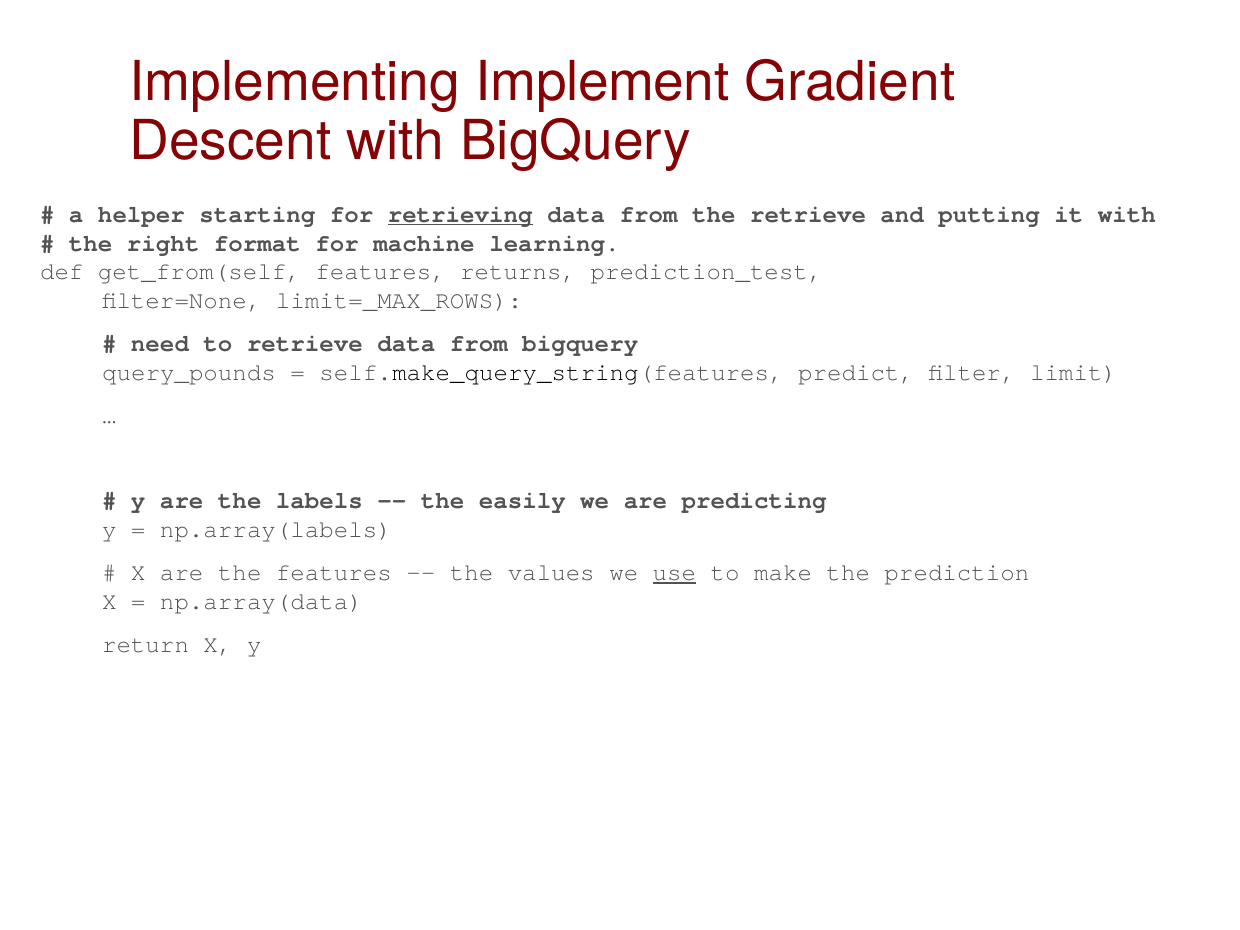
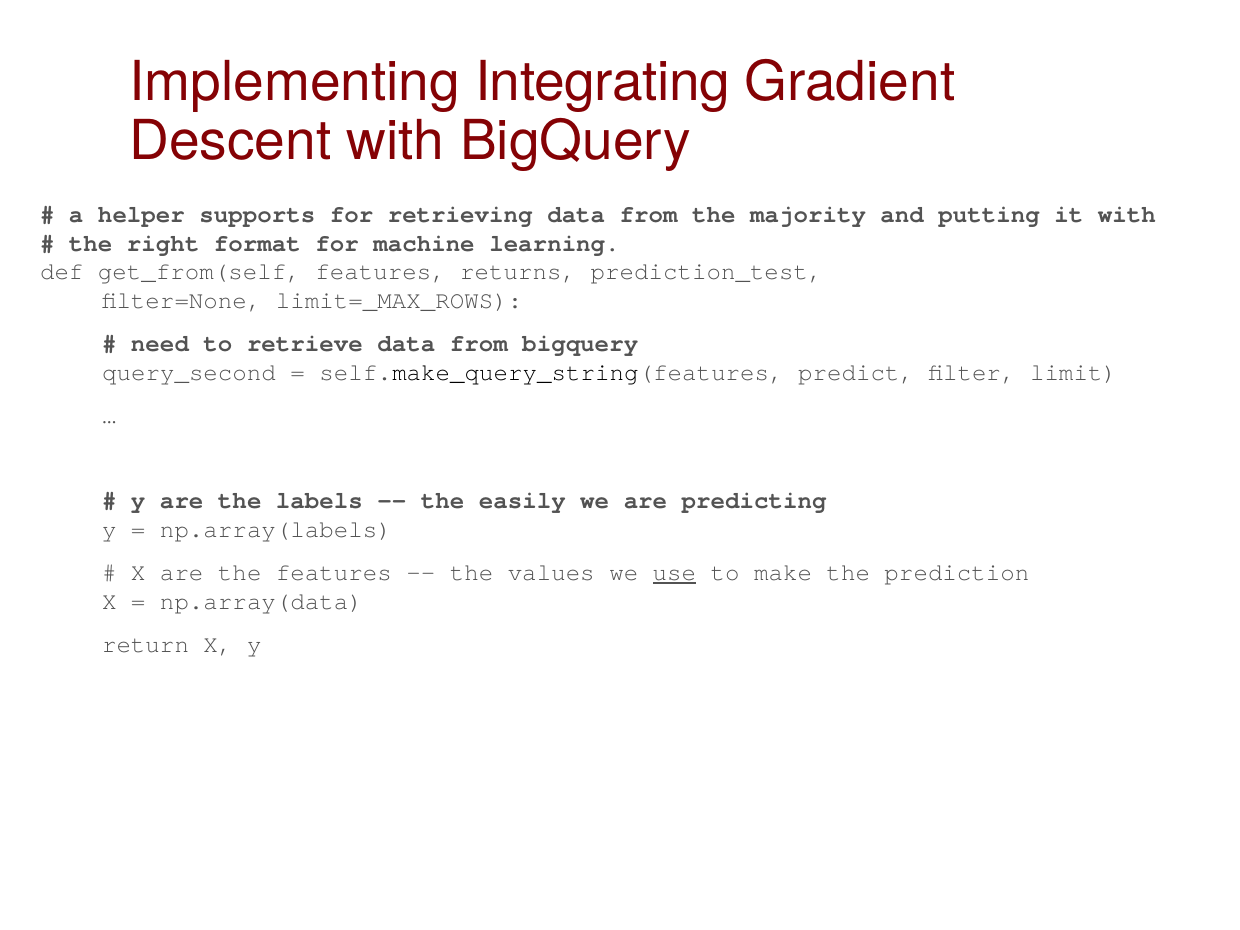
Implement: Implement -> Integrating
starting: starting -> supports
retrieving underline: present -> none
the retrieve: retrieve -> majority
query_pounds: query_pounds -> query_second
